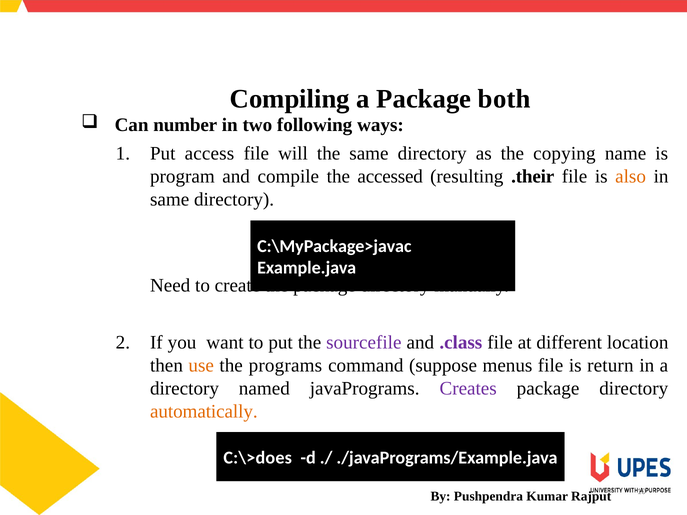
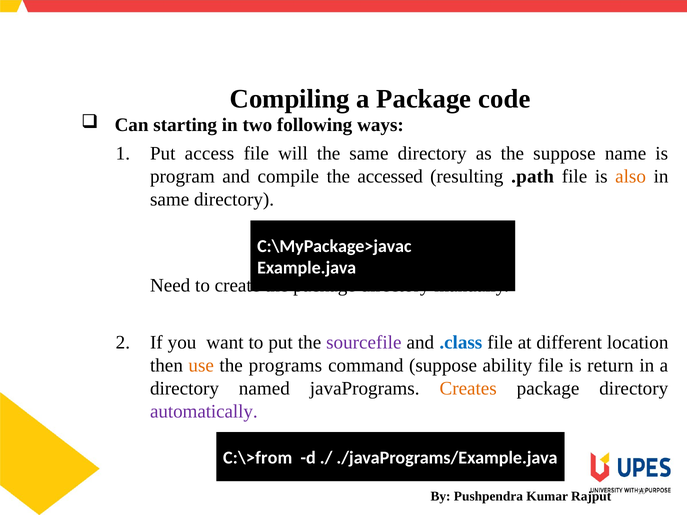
both: both -> code
number: number -> starting
the copying: copying -> suppose
.their: .their -> .path
.class colour: purple -> blue
menus: menus -> ability
Creates colour: purple -> orange
automatically colour: orange -> purple
C:\>does: C:\>does -> C:\>from
